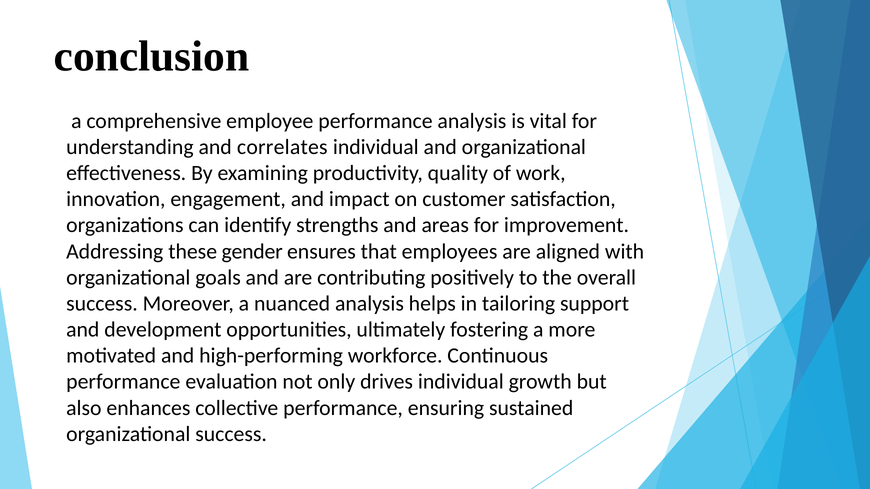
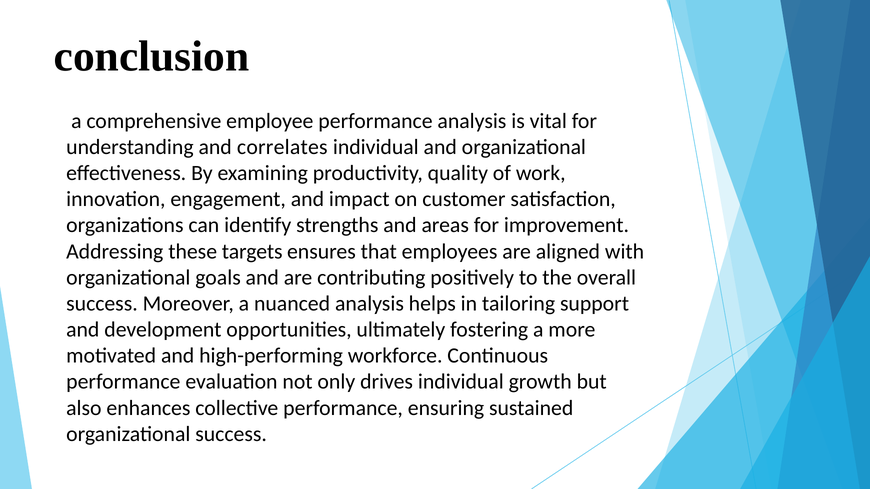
gender: gender -> targets
